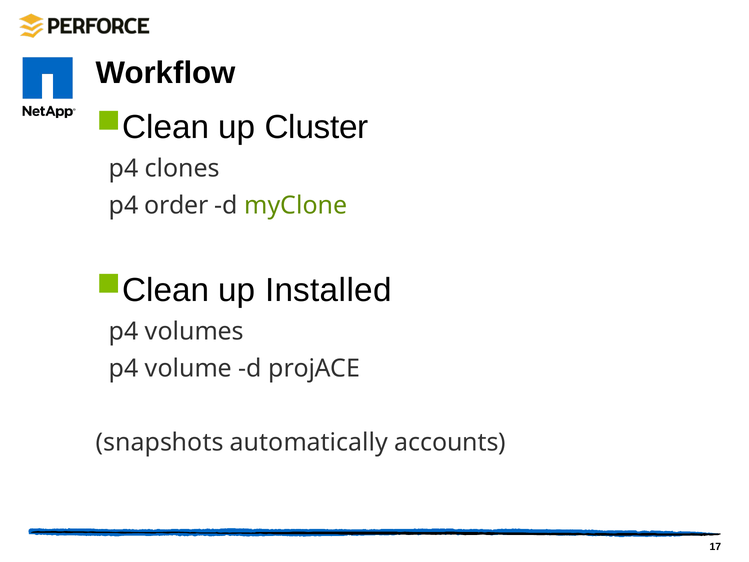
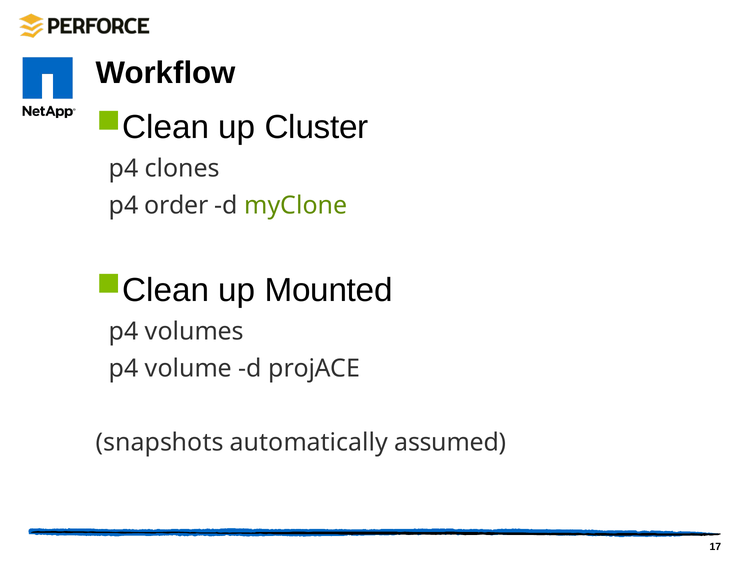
Installed: Installed -> Mounted
accounts: accounts -> assumed
